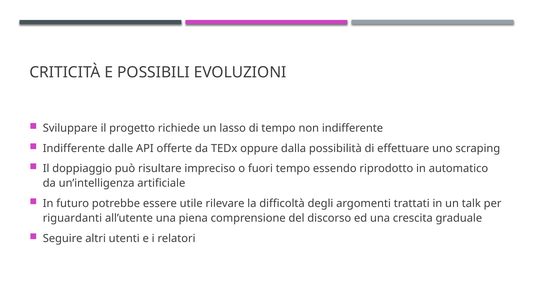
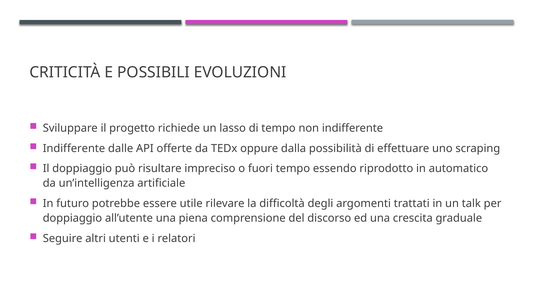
riguardanti at (72, 218): riguardanti -> doppiaggio
